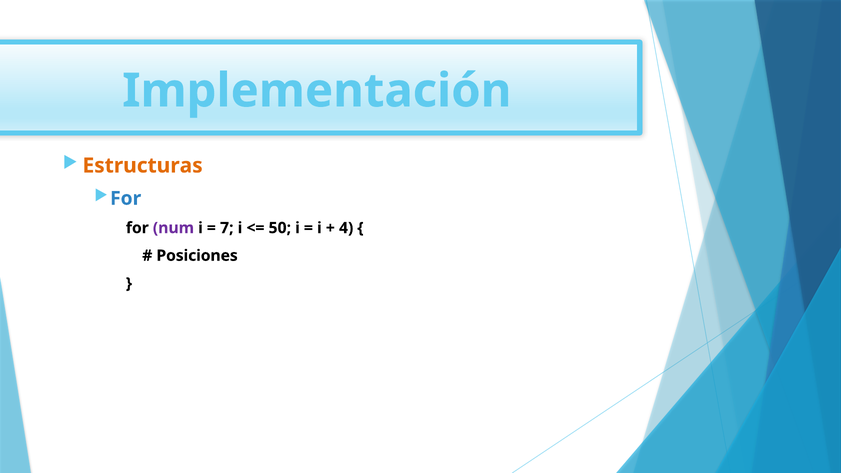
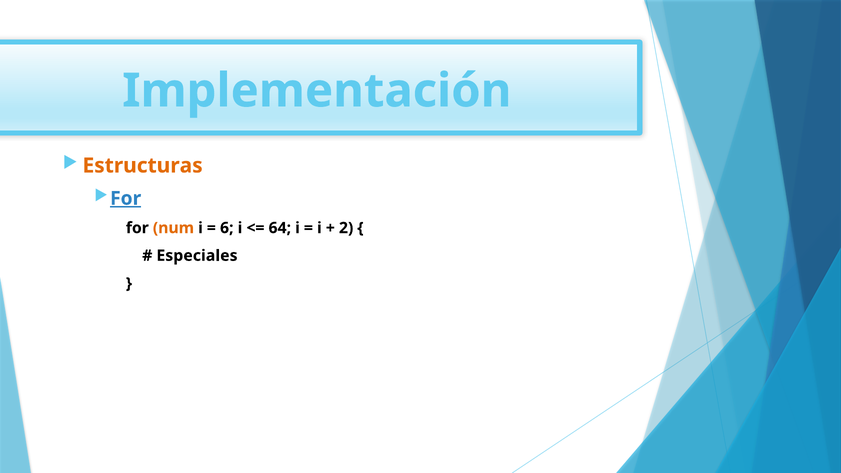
For at (126, 198) underline: none -> present
num colour: purple -> orange
7: 7 -> 6
50: 50 -> 64
4: 4 -> 2
Posiciones: Posiciones -> Especiales
